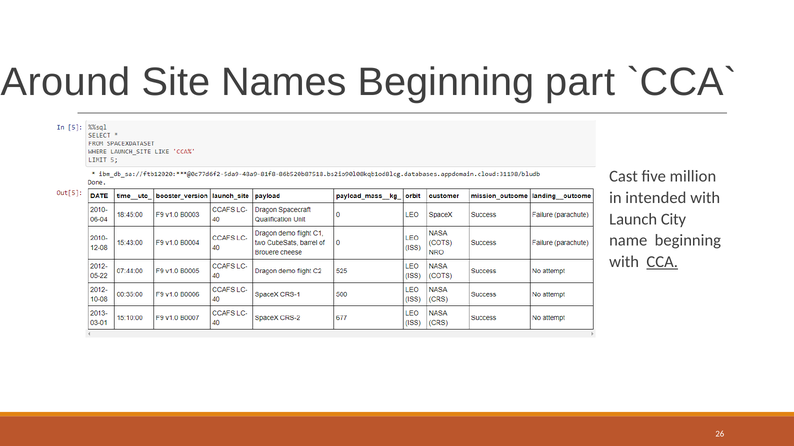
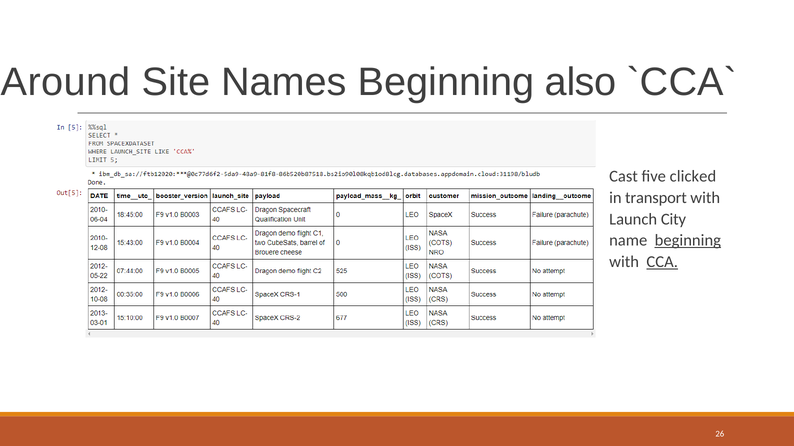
part: part -> also
million: million -> clicked
intended: intended -> transport
beginning at (688, 241) underline: none -> present
